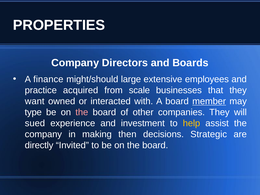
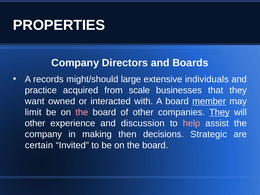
finance: finance -> records
employees: employees -> individuals
type: type -> limit
They at (219, 112) underline: none -> present
sued at (35, 123): sued -> other
investment: investment -> discussion
help colour: yellow -> pink
directly: directly -> certain
